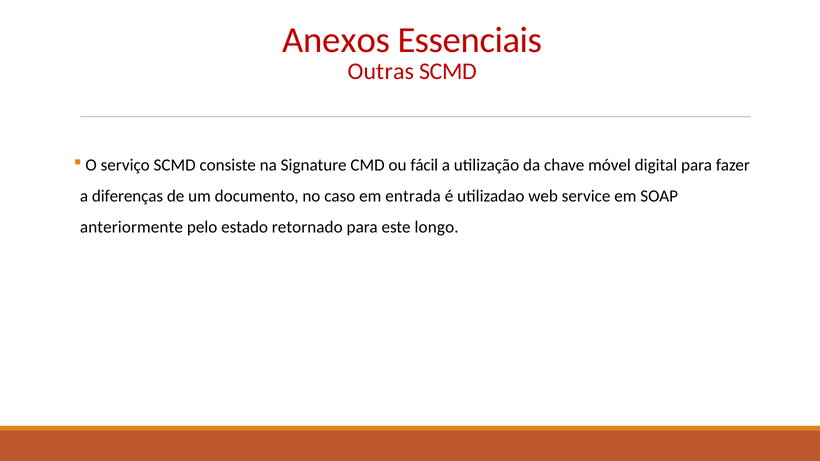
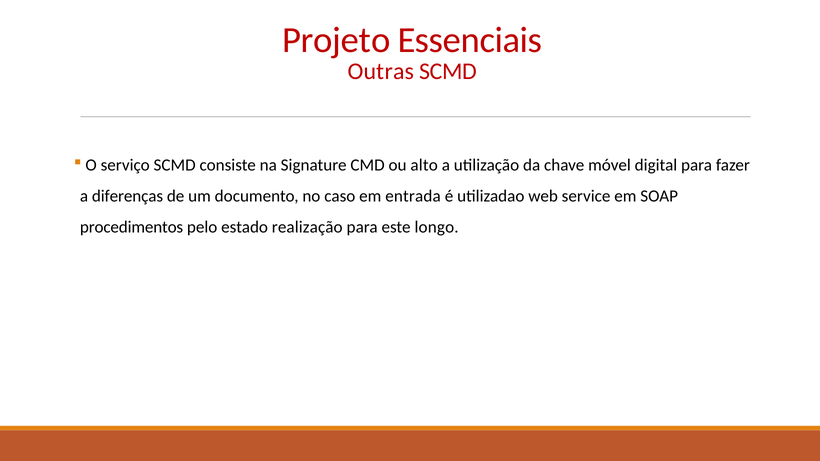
Anexos: Anexos -> Projeto
fácil: fácil -> alto
anteriormente: anteriormente -> procedimentos
retornado: retornado -> realização
